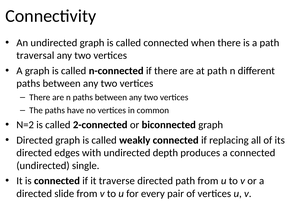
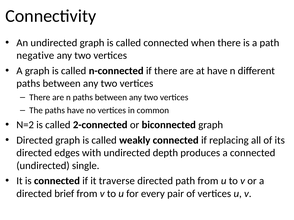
traversal: traversal -> negative
at path: path -> have
slide: slide -> brief
